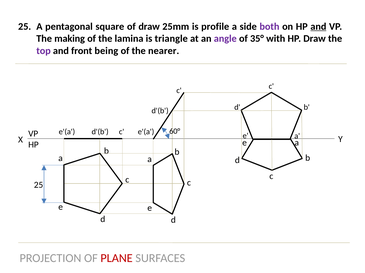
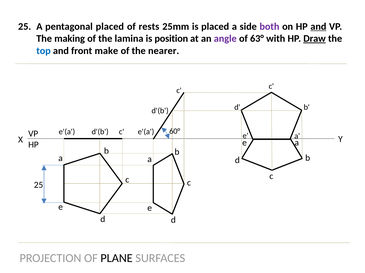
pentagonal square: square -> placed
of draw: draw -> rests
is profile: profile -> placed
triangle: triangle -> position
35°: 35° -> 63°
Draw at (315, 39) underline: none -> present
top colour: purple -> blue
being: being -> make
PLANE colour: red -> black
